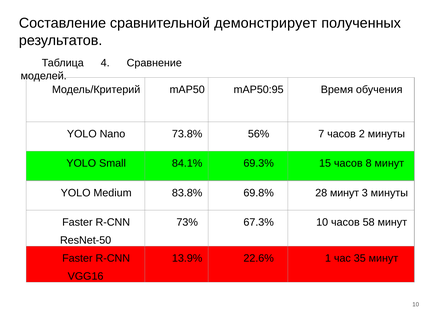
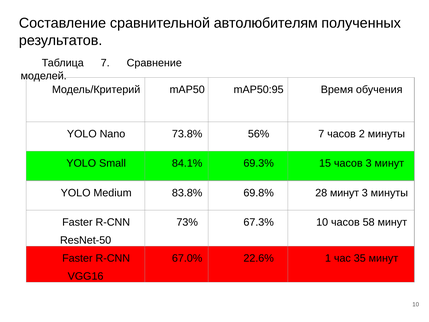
демонстрирует: демонстрирует -> автолюбителям
Таблица 4: 4 -> 7
часов 8: 8 -> 3
13.9%: 13.9% -> 67.0%
